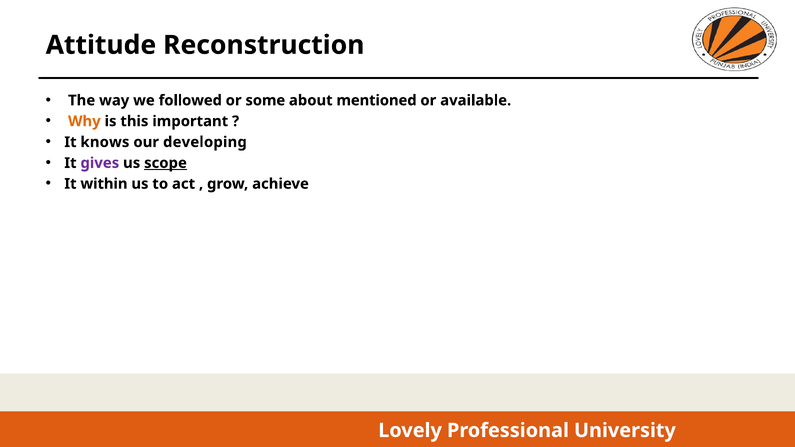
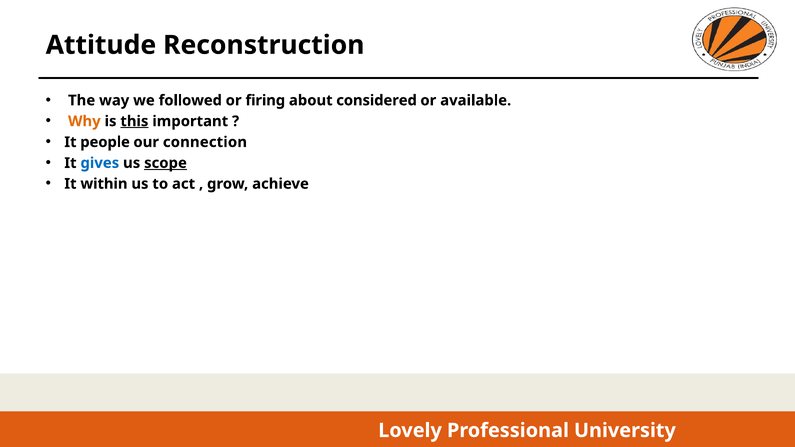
some: some -> firing
mentioned: mentioned -> considered
this underline: none -> present
knows: knows -> people
developing: developing -> connection
gives colour: purple -> blue
